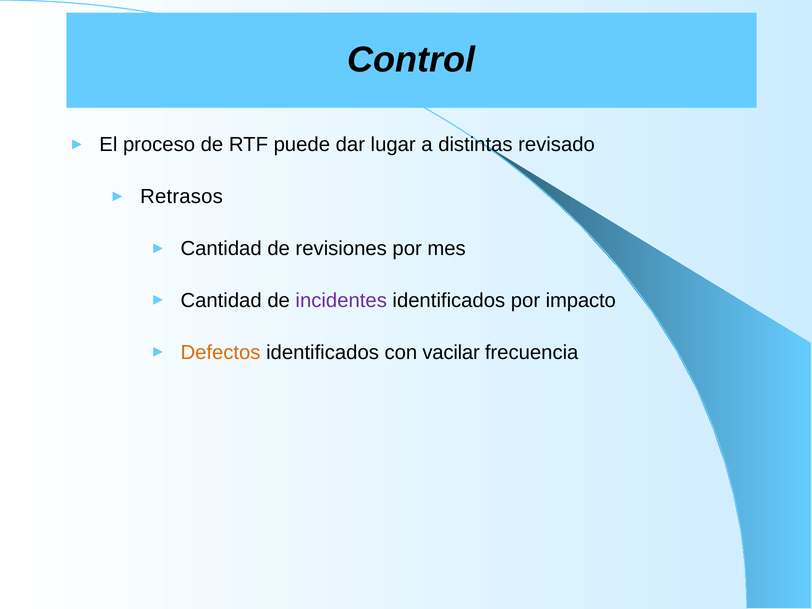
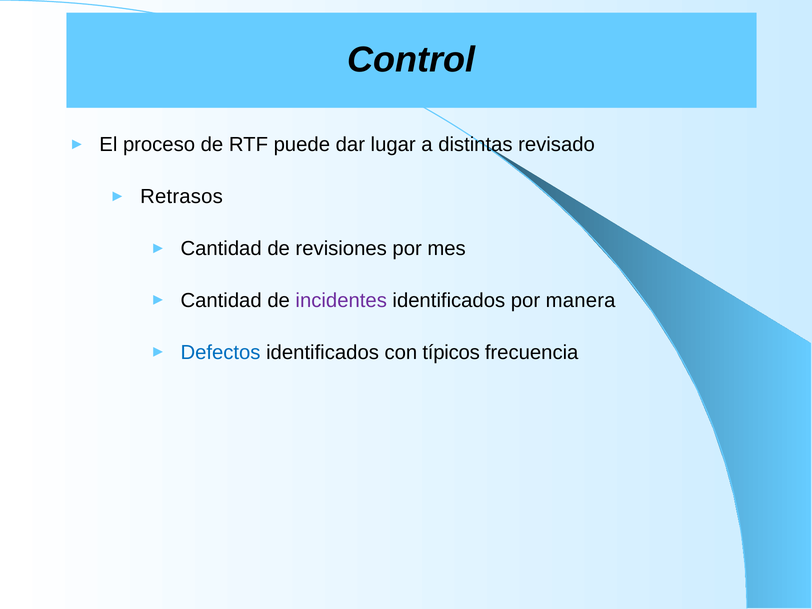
impacto: impacto -> manera
Defectos colour: orange -> blue
vacilar: vacilar -> típicos
